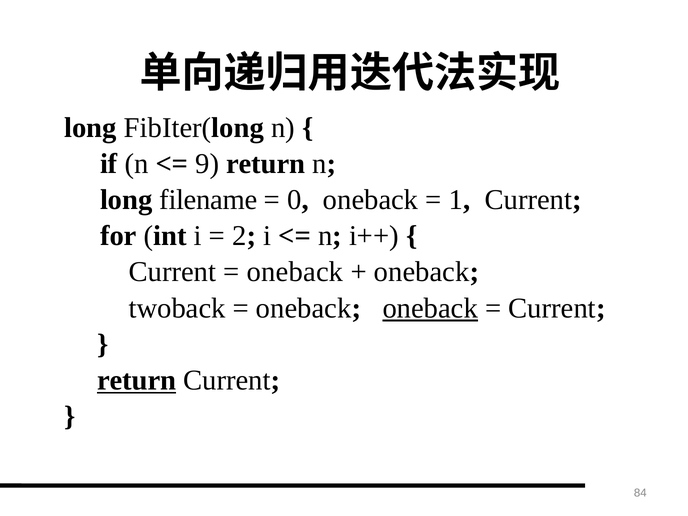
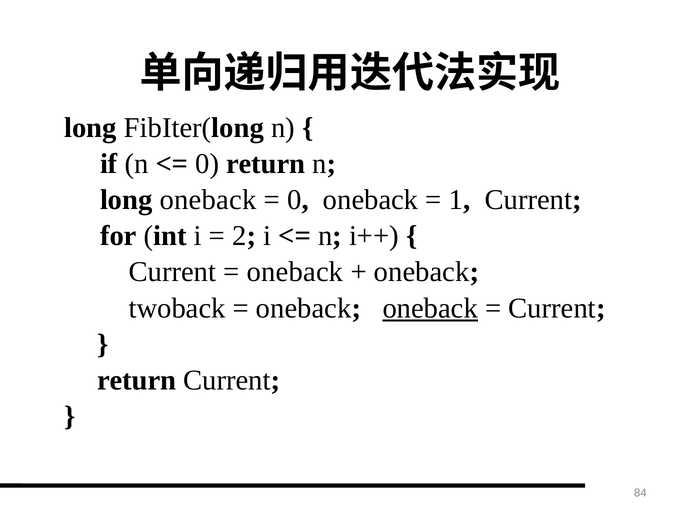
9 at (207, 164): 9 -> 0
long filename: filename -> oneback
return at (137, 380) underline: present -> none
